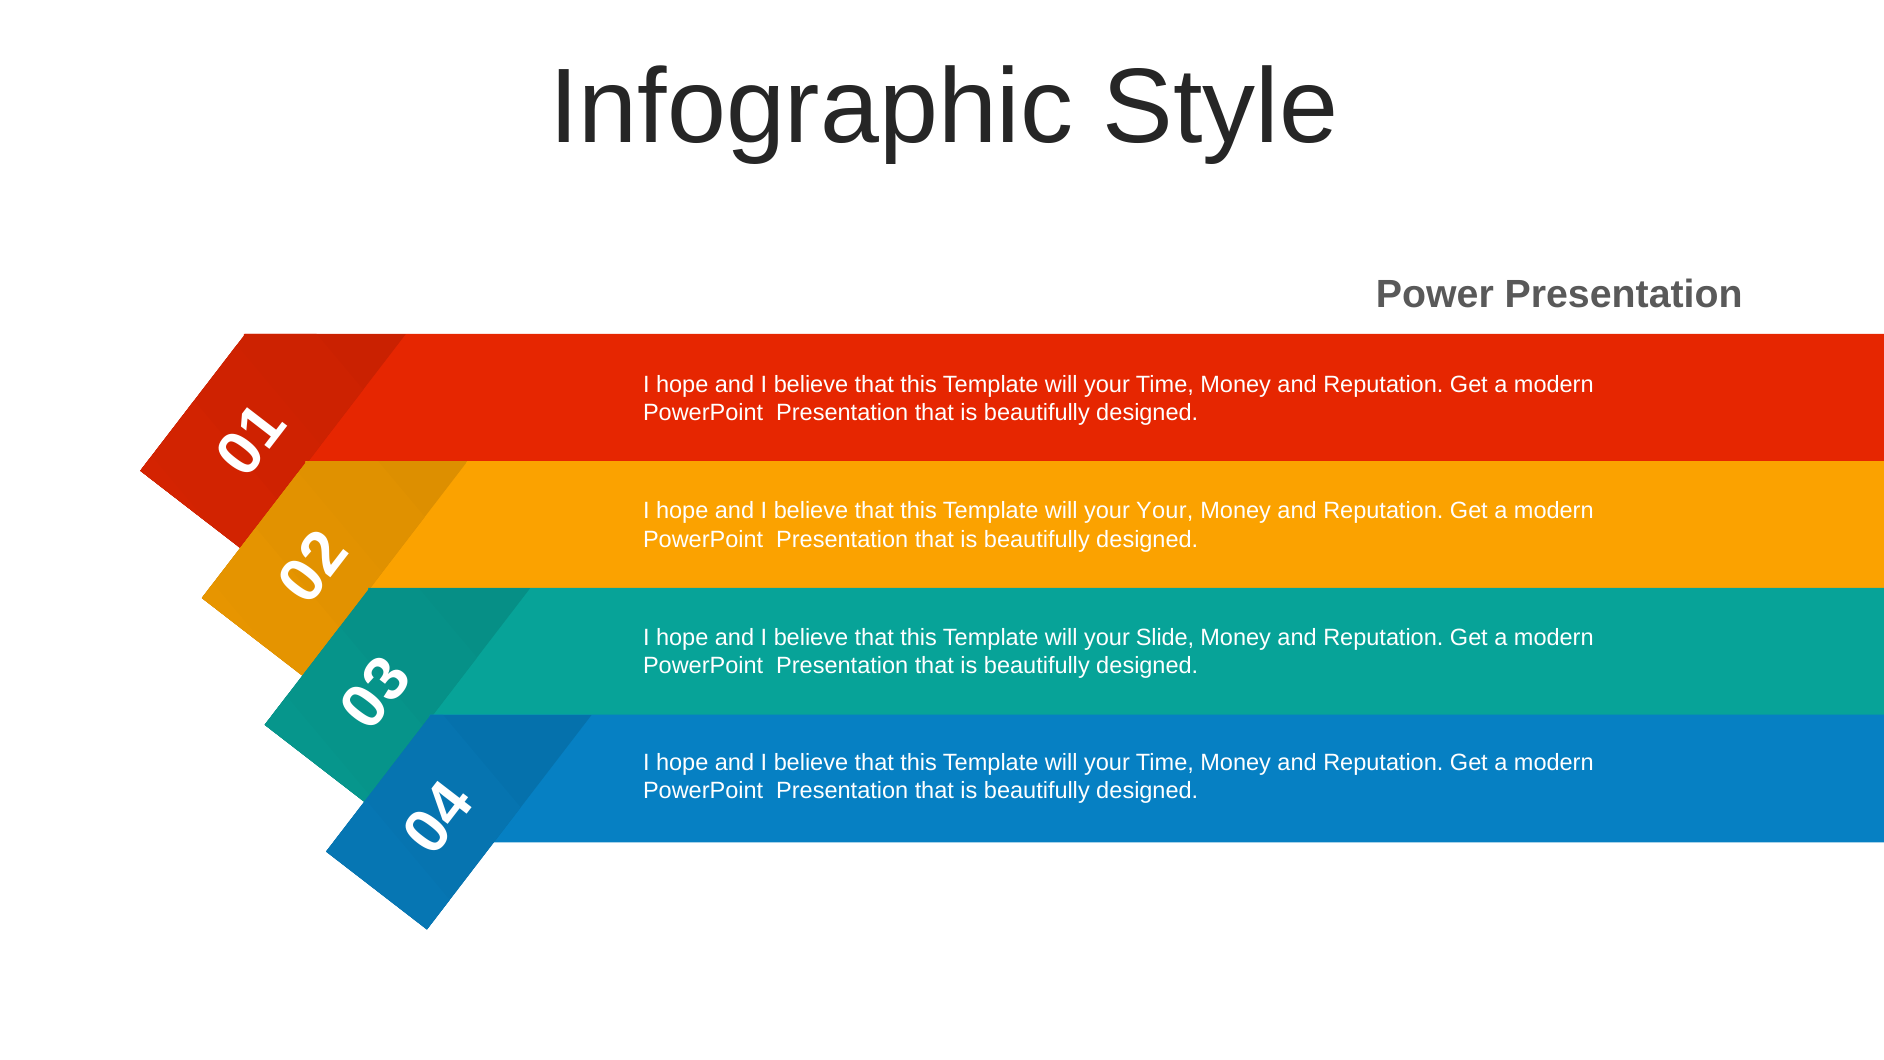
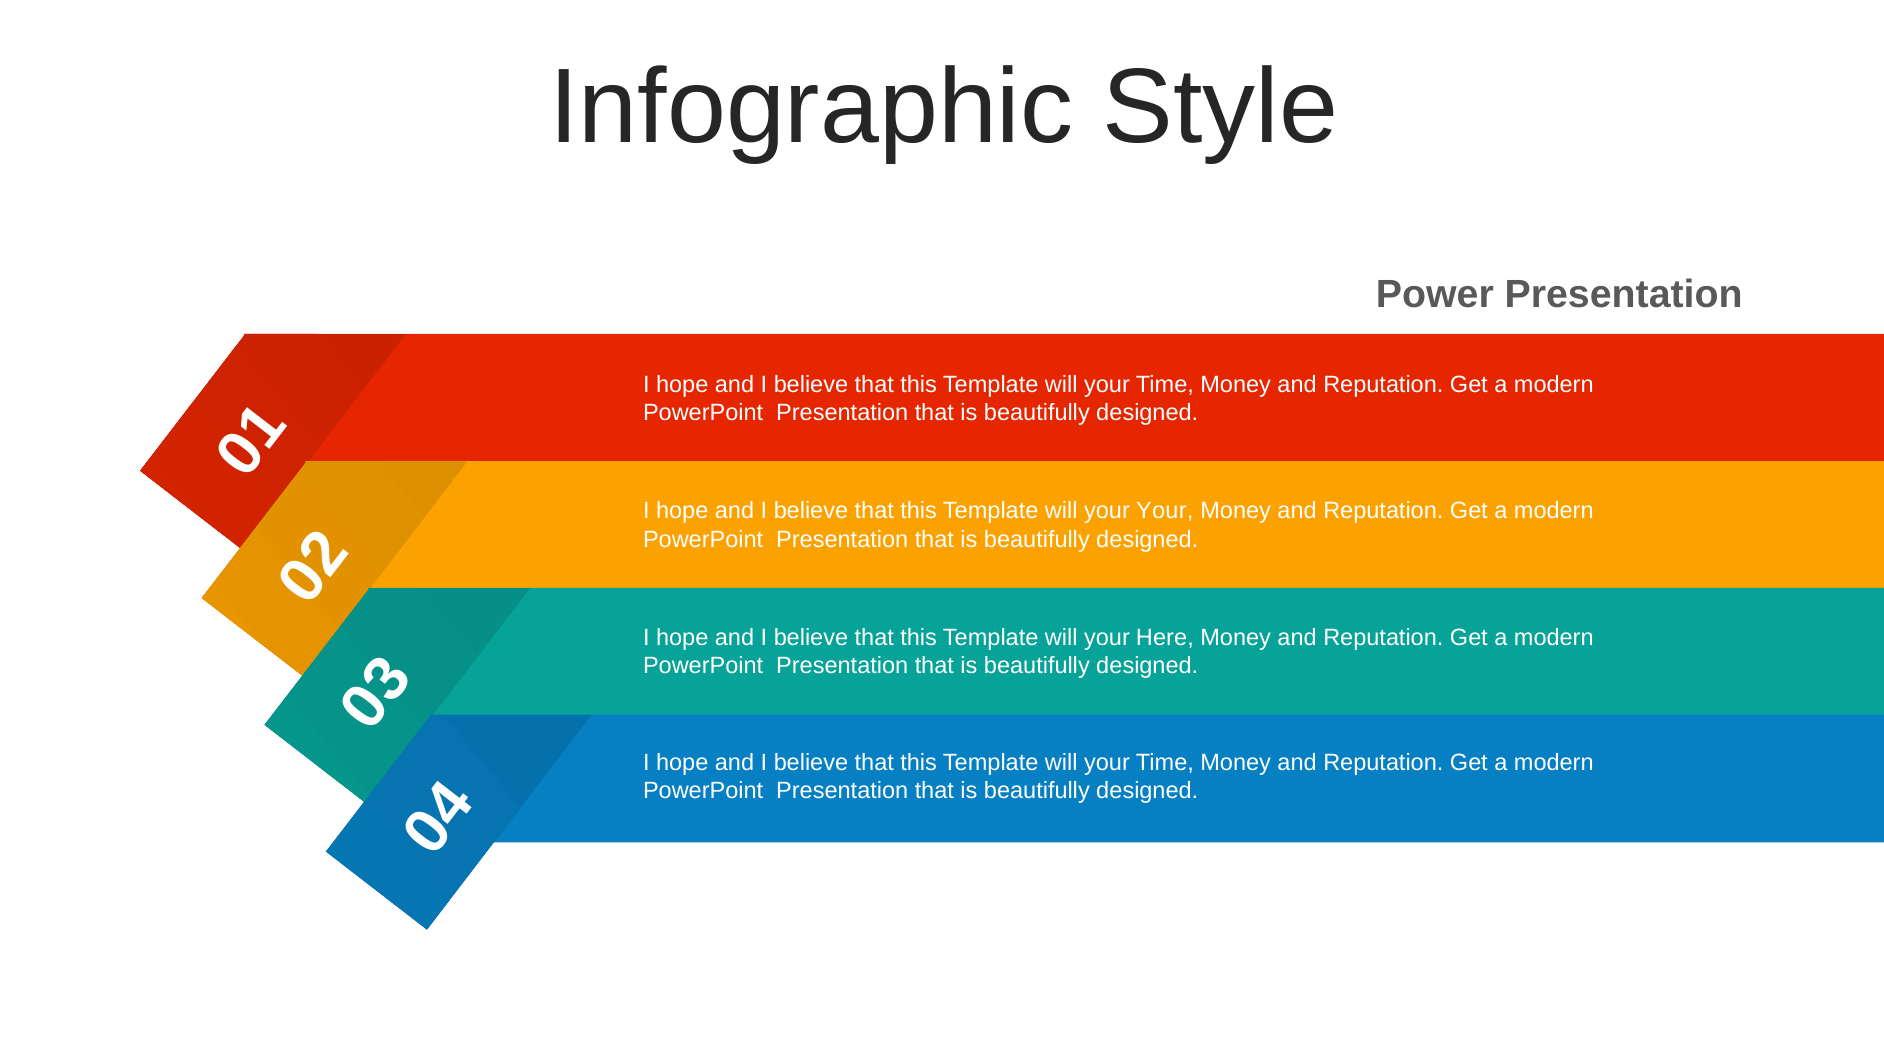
Slide: Slide -> Here
